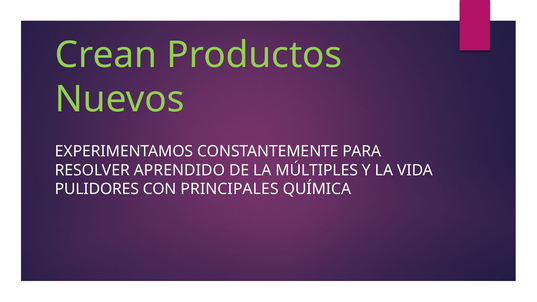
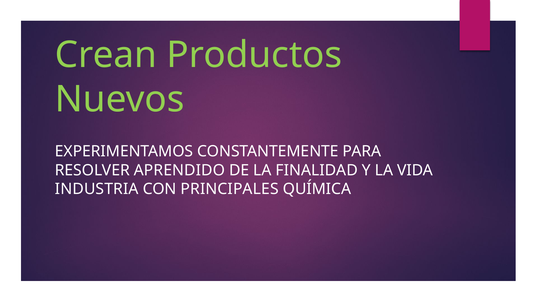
MÚLTIPLES: MÚLTIPLES -> FINALIDAD
PULIDORES: PULIDORES -> INDUSTRIA
